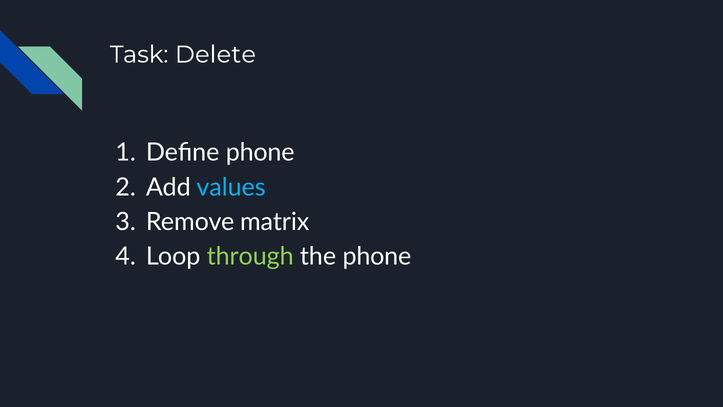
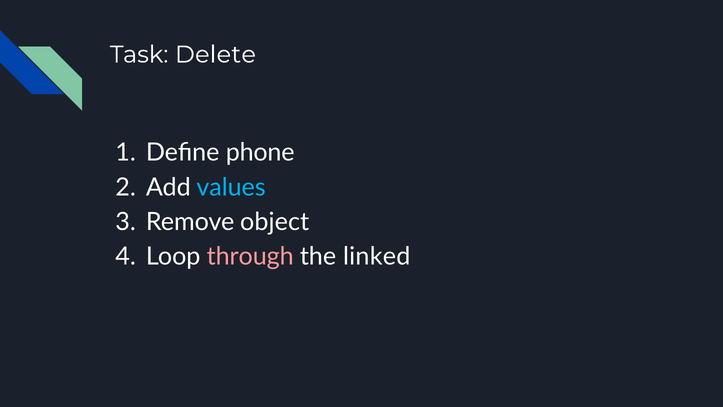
matrix: matrix -> object
through colour: light green -> pink
the phone: phone -> linked
